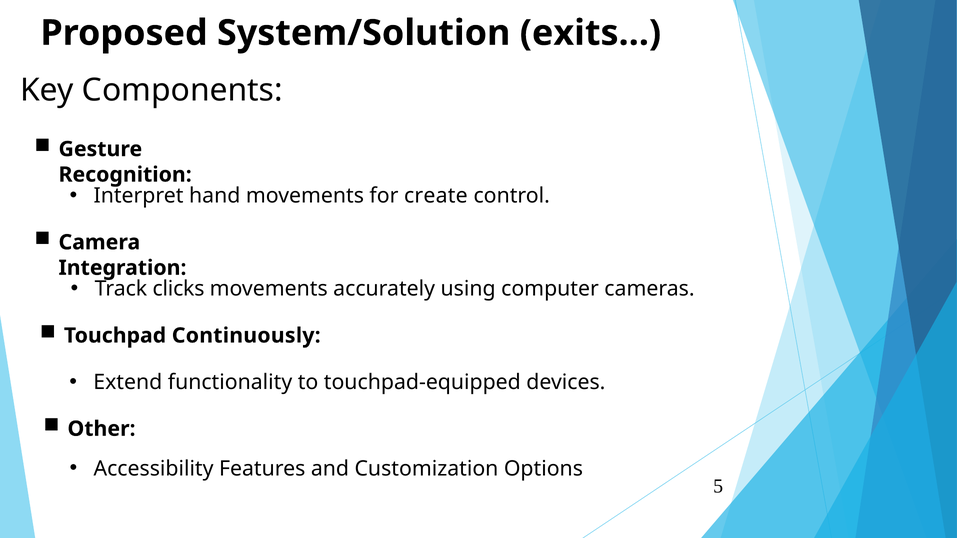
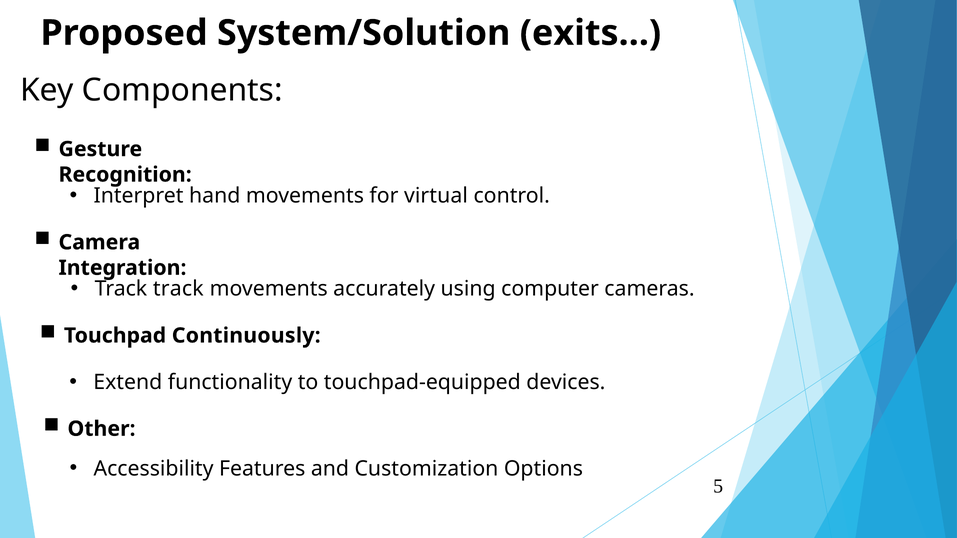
create: create -> virtual
Track clicks: clicks -> track
